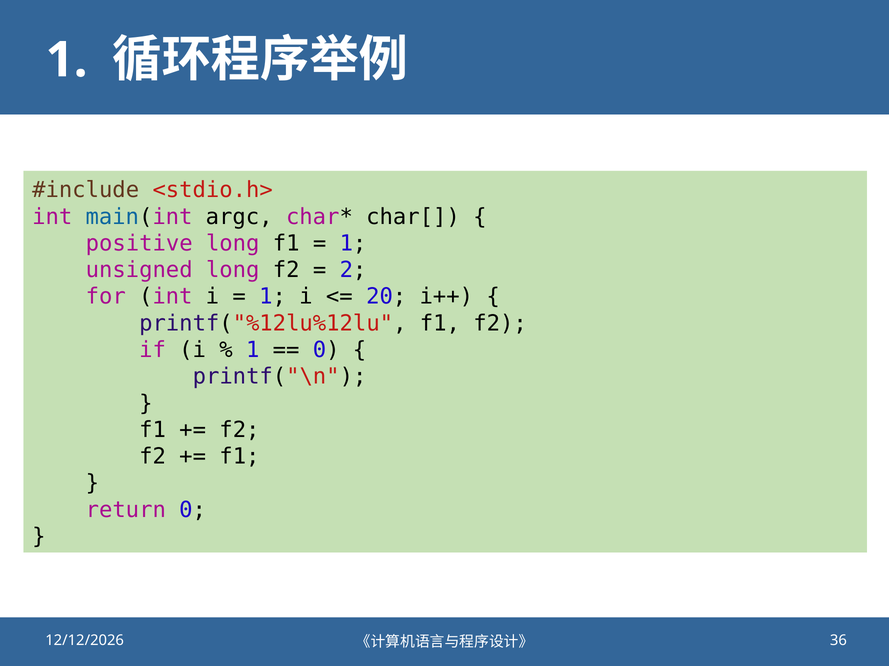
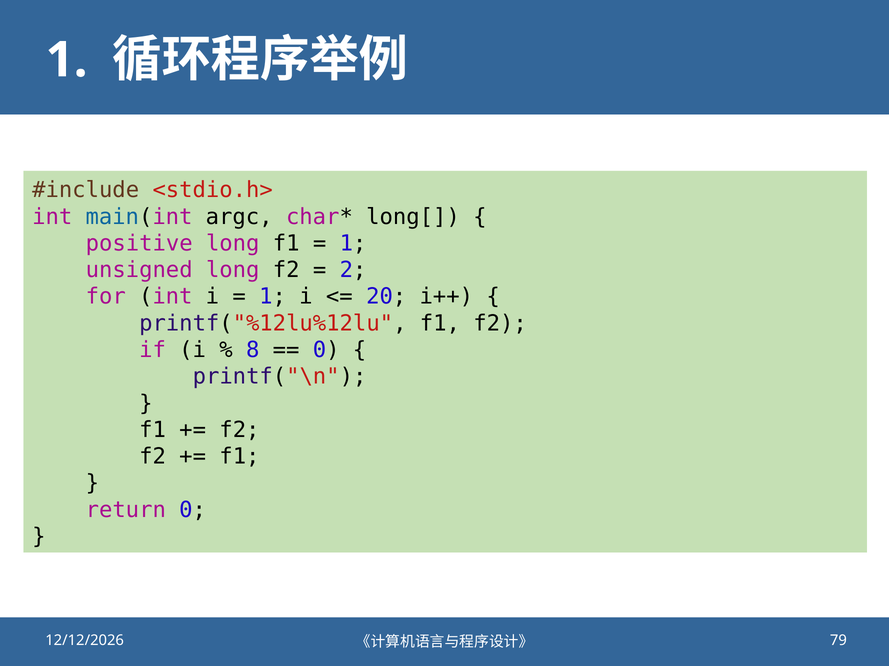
char[: char[ -> long[
1 at (253, 350): 1 -> 8
36: 36 -> 79
